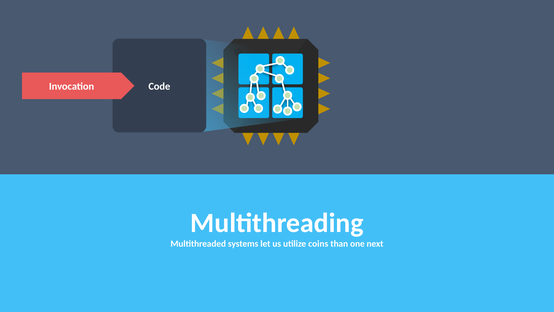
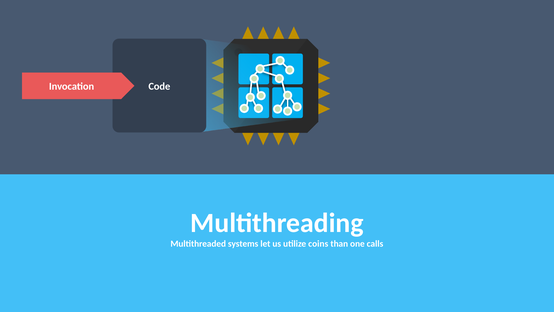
next: next -> calls
